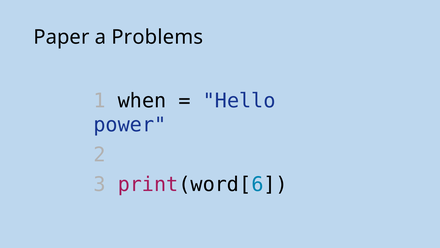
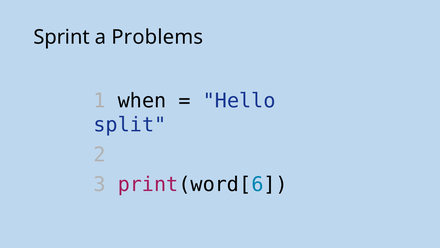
Paper: Paper -> Sprint
power: power -> split
